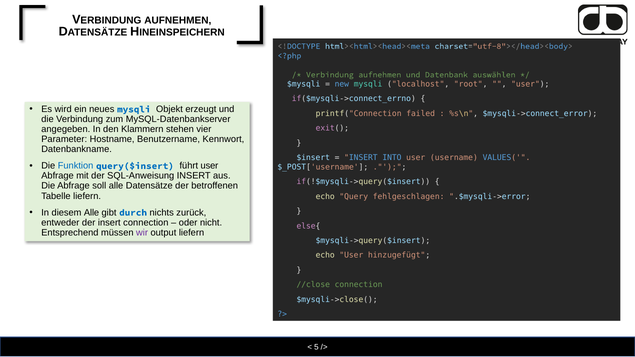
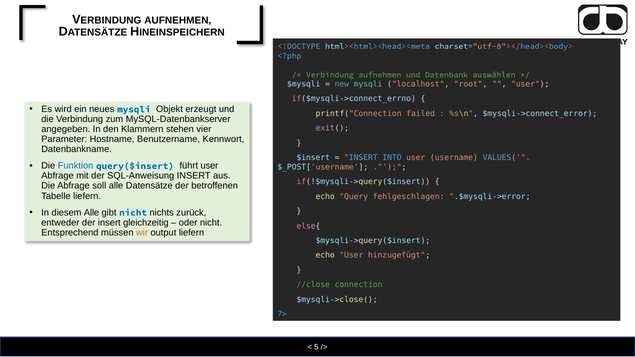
gibt durch: durch -> nicht
insert connection: connection -> gleichzeitig
wir colour: purple -> orange
